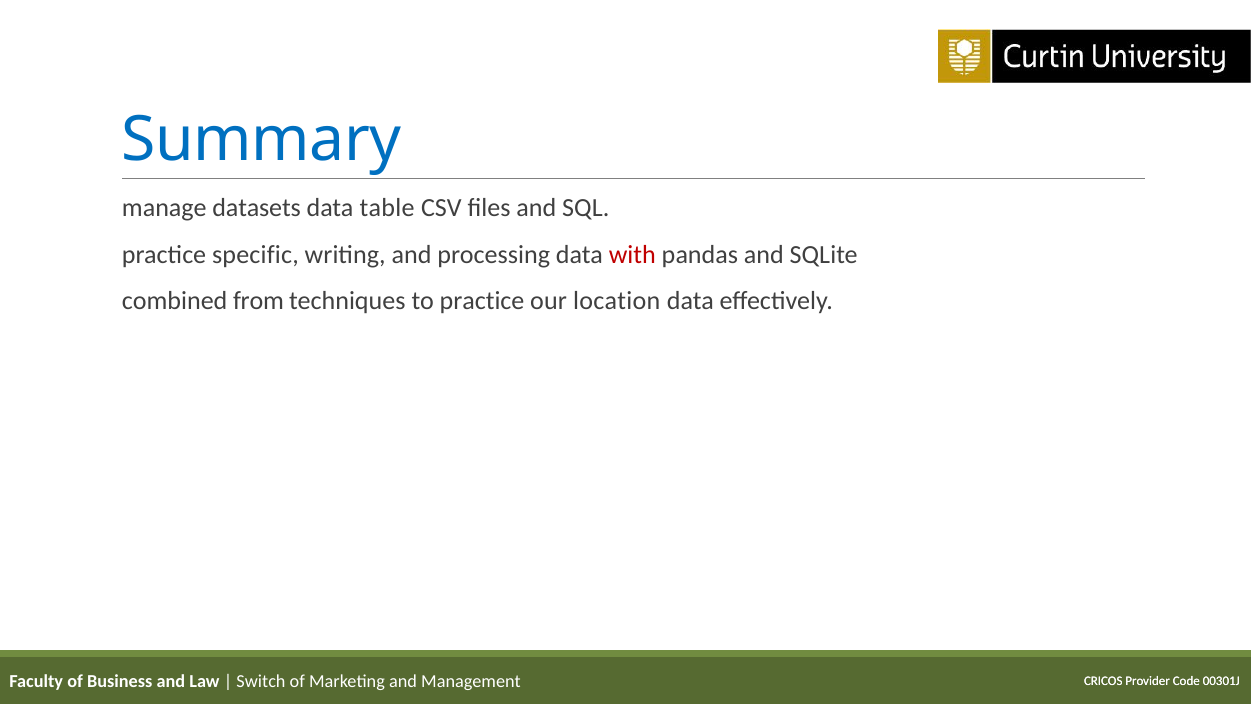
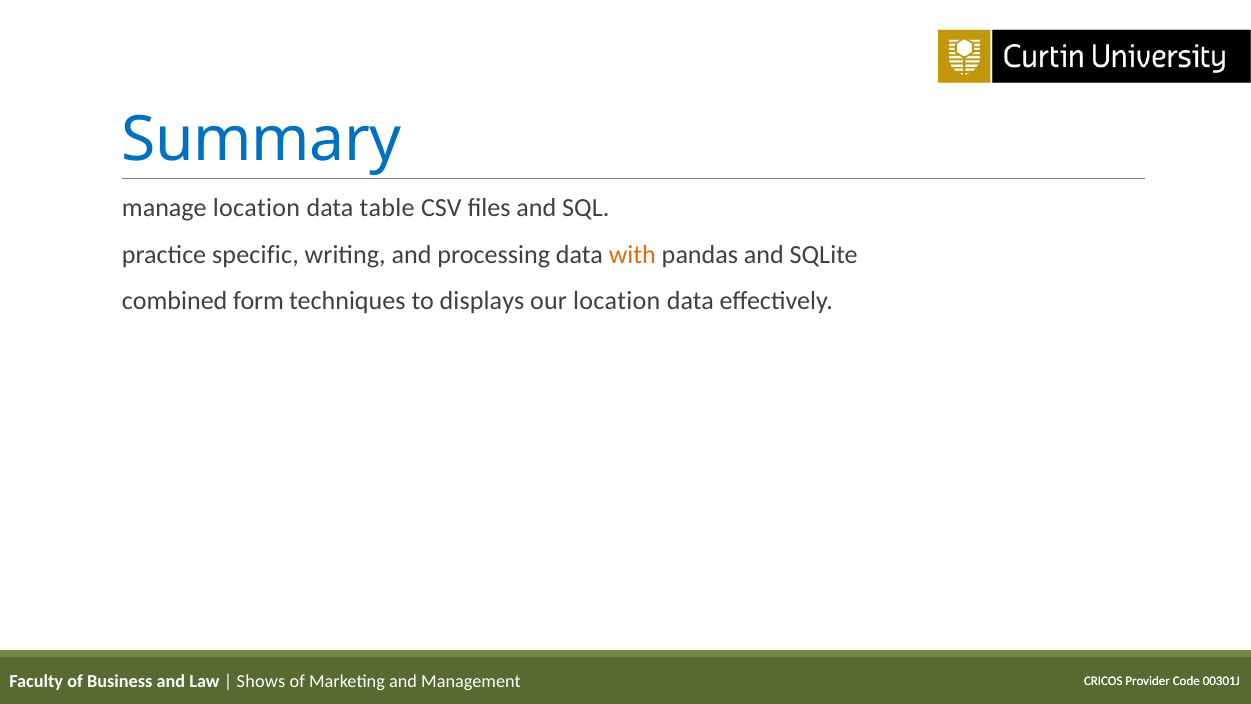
manage datasets: datasets -> location
with colour: red -> orange
from: from -> form
to practice: practice -> displays
Switch: Switch -> Shows
